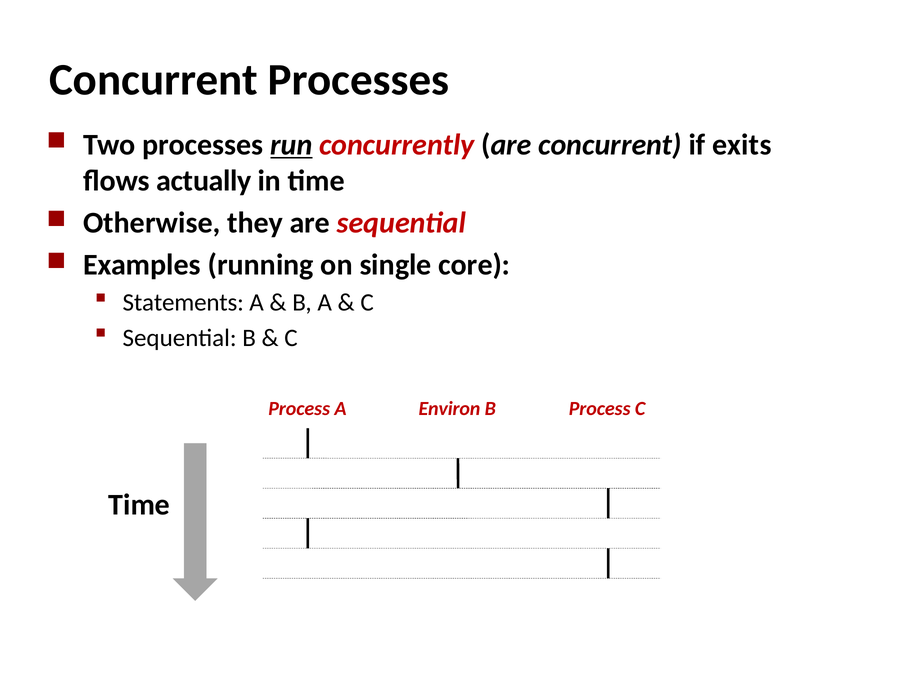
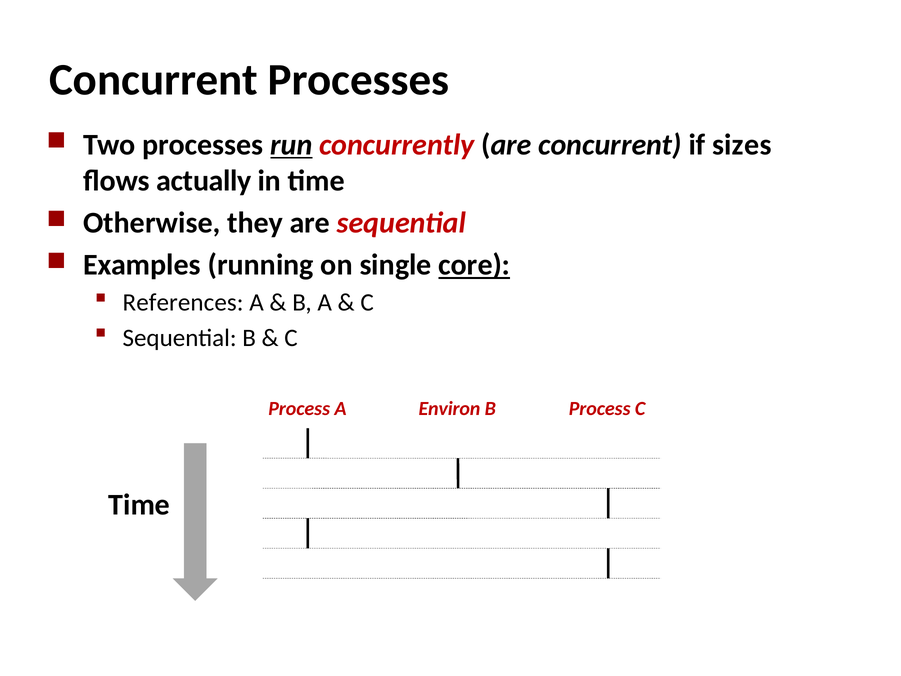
exits: exits -> sizes
core underline: none -> present
Statements: Statements -> References
